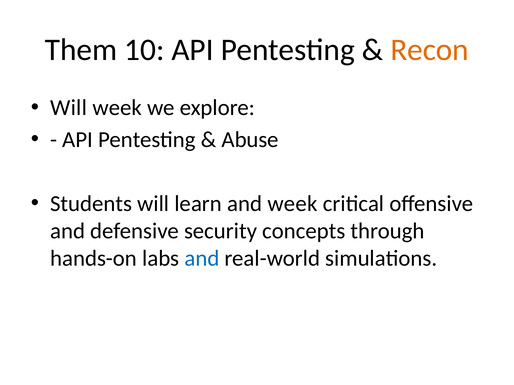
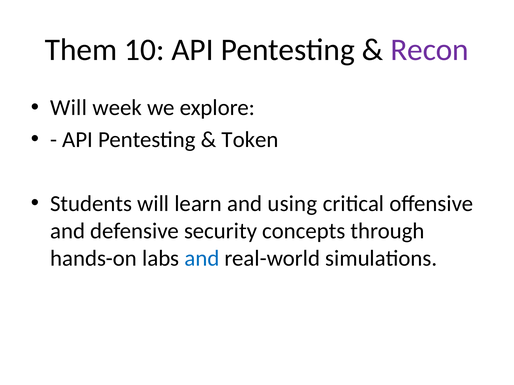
Recon colour: orange -> purple
Abuse: Abuse -> Token
and week: week -> using
